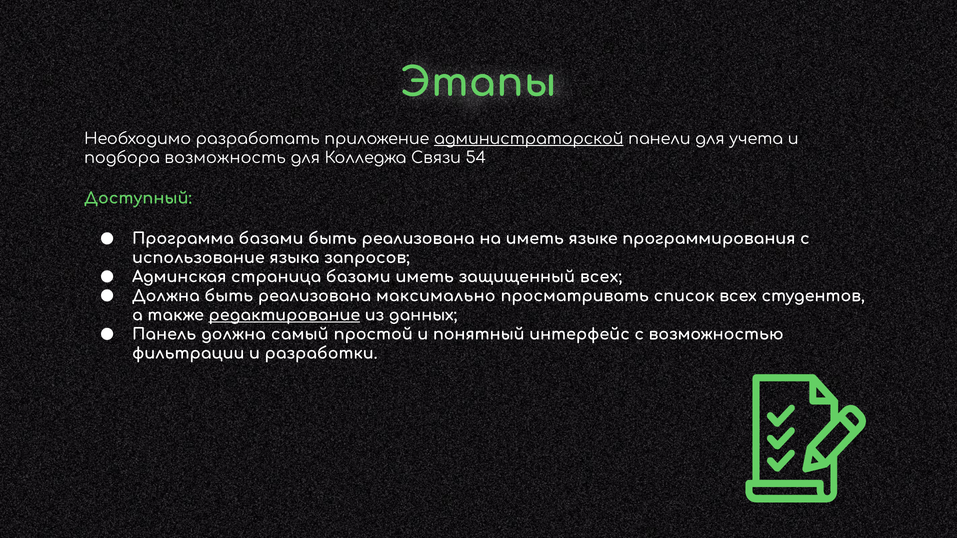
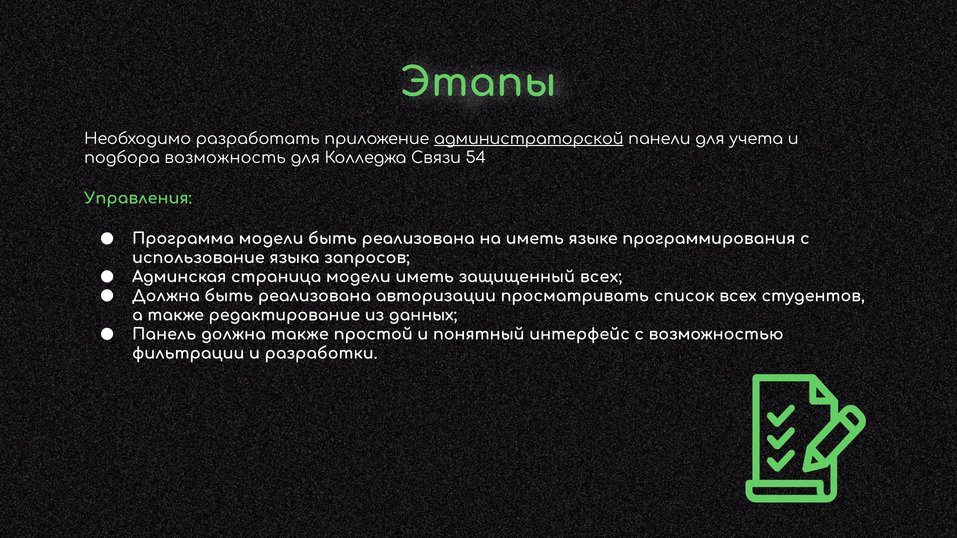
Доступный: Доступный -> Управления
Программа базами: базами -> модели
страница базами: базами -> модели
максимально: максимально -> авторизации
редактирование underline: present -> none
должна самый: самый -> также
